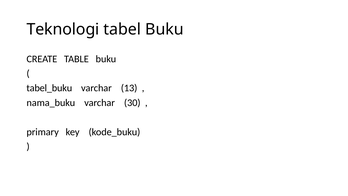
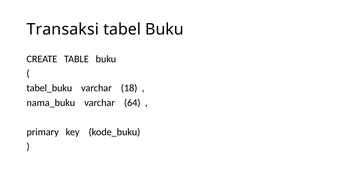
Teknologi: Teknologi -> Transaksi
13: 13 -> 18
30: 30 -> 64
